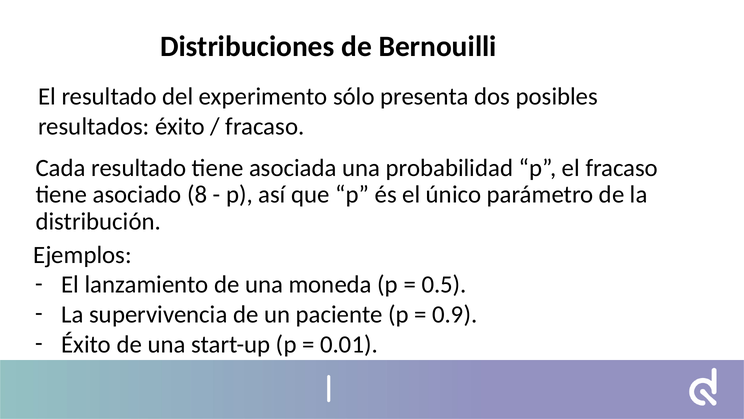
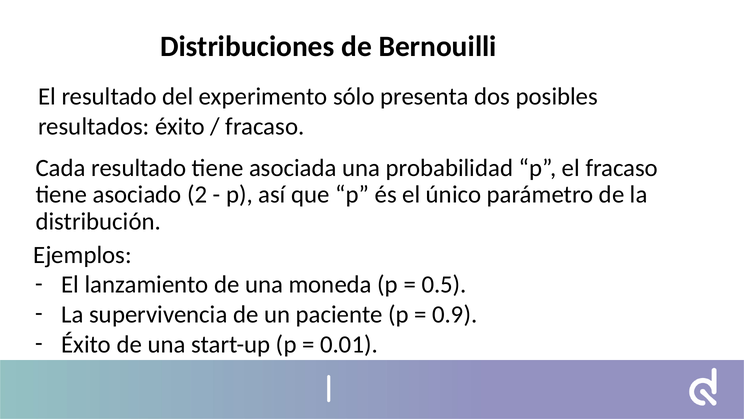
8: 8 -> 2
